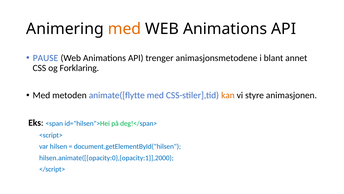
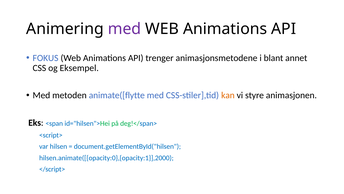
med at (124, 29) colour: orange -> purple
PAUSE: PAUSE -> FOKUS
Forklaring: Forklaring -> Eksempel
